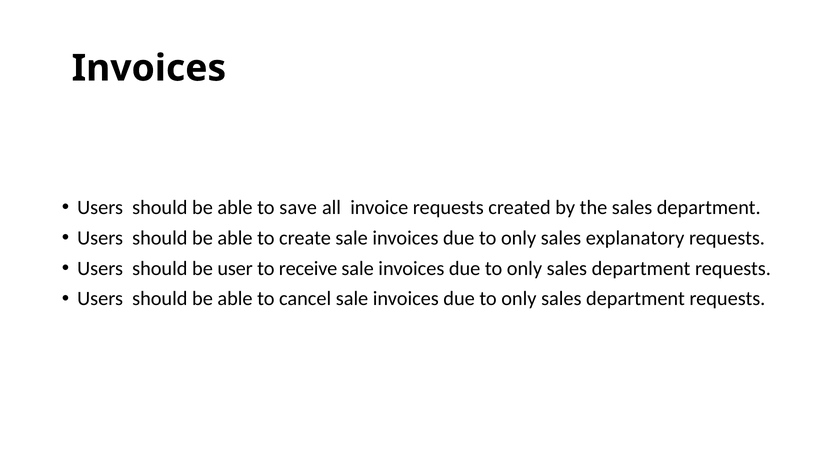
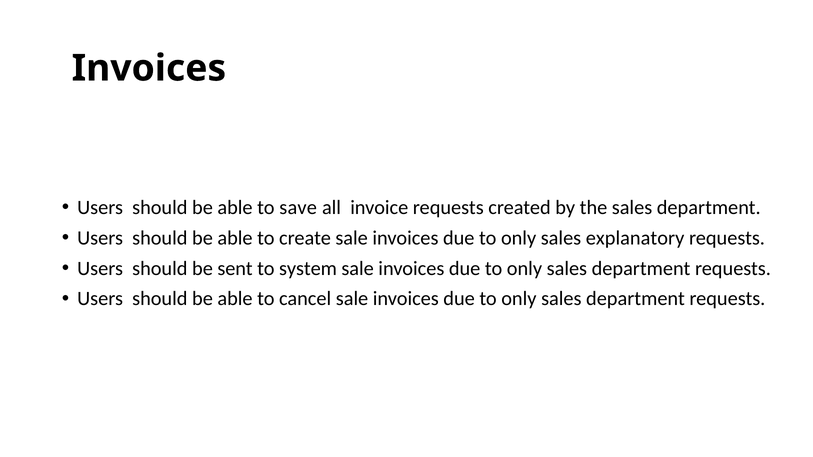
user: user -> sent
receive: receive -> system
